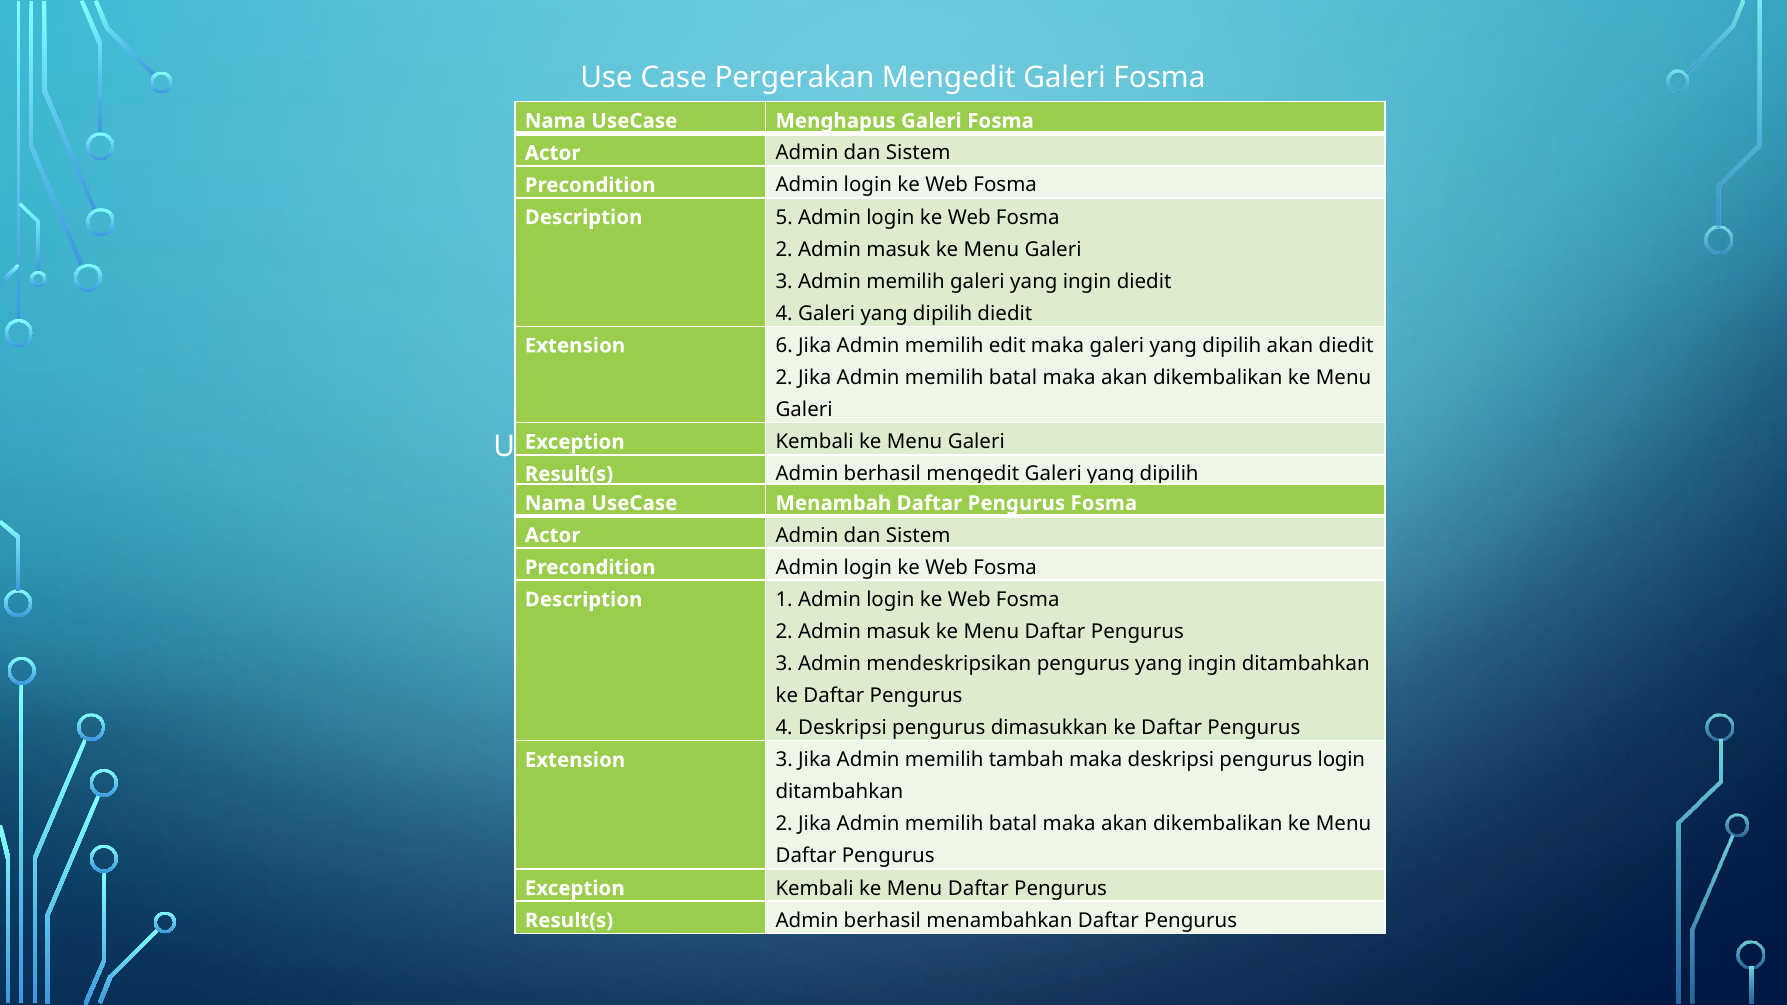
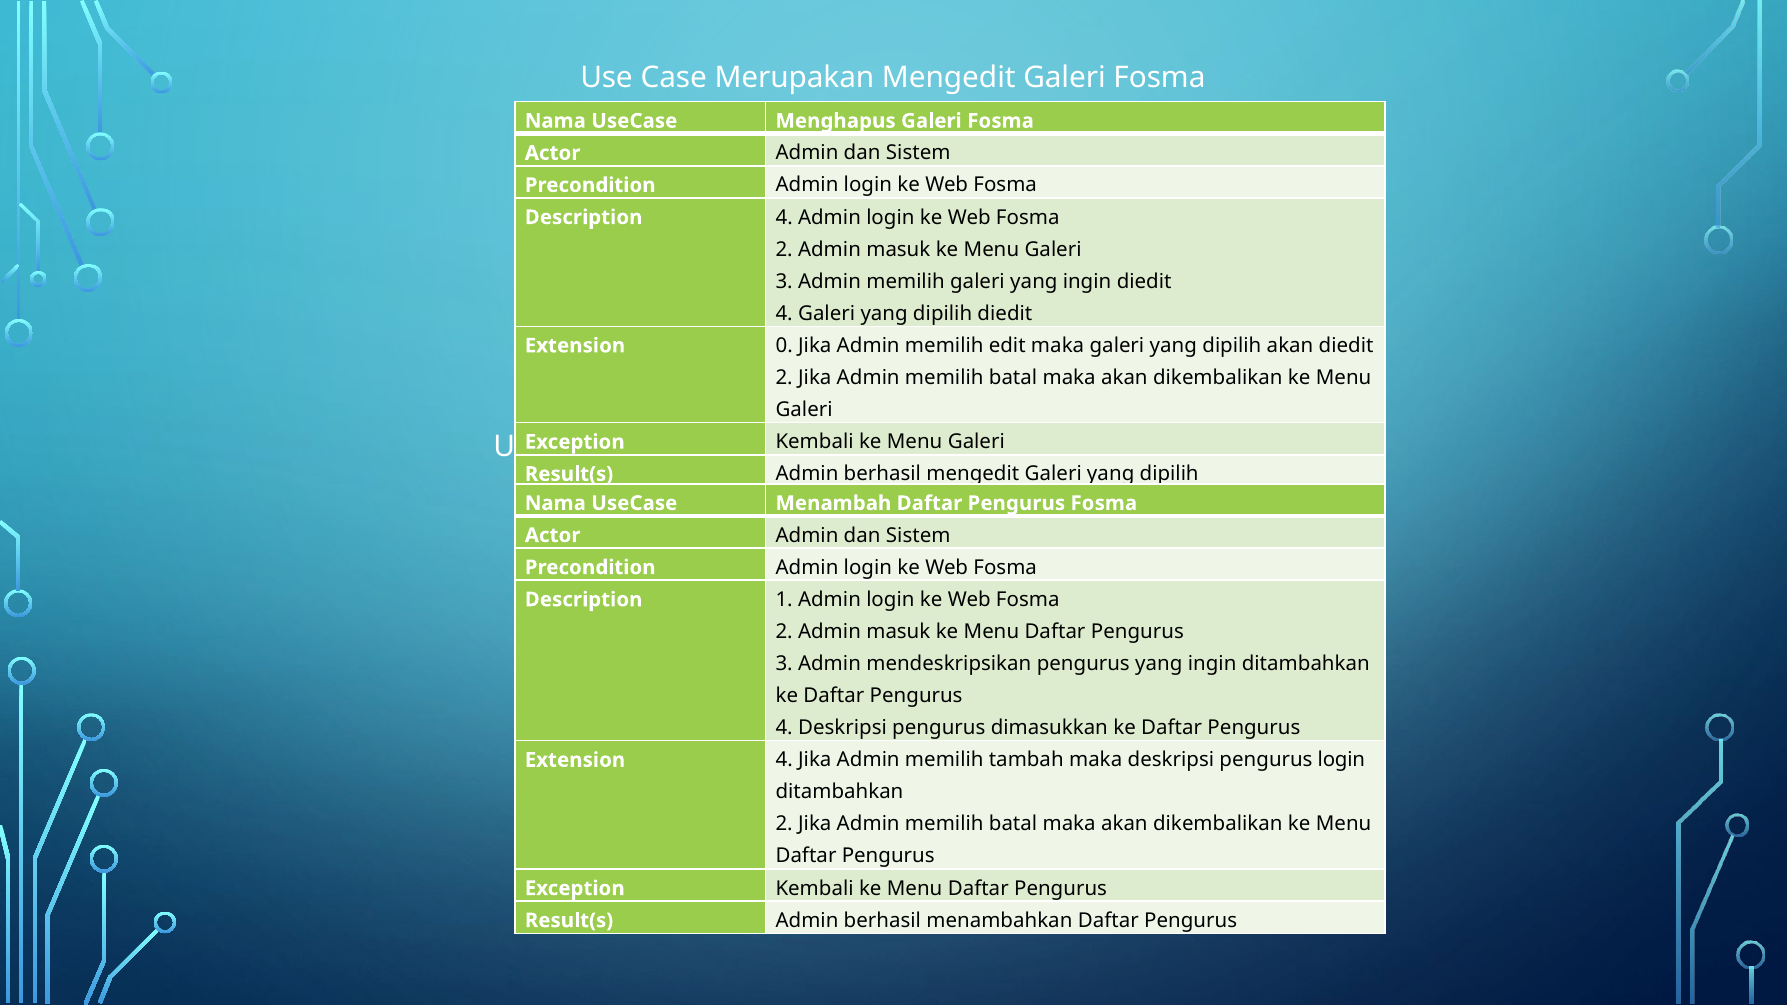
Pergerakan: Pergerakan -> Merupakan
Description 5: 5 -> 4
6: 6 -> 0
Extension 3: 3 -> 4
